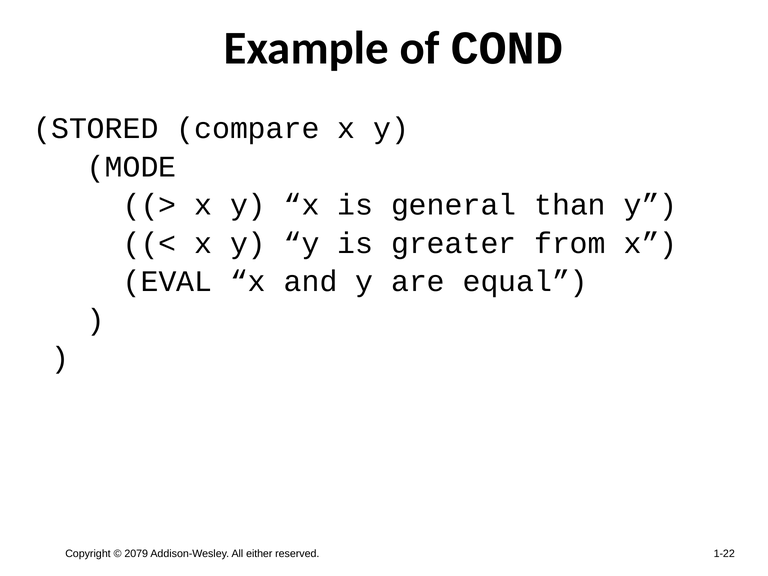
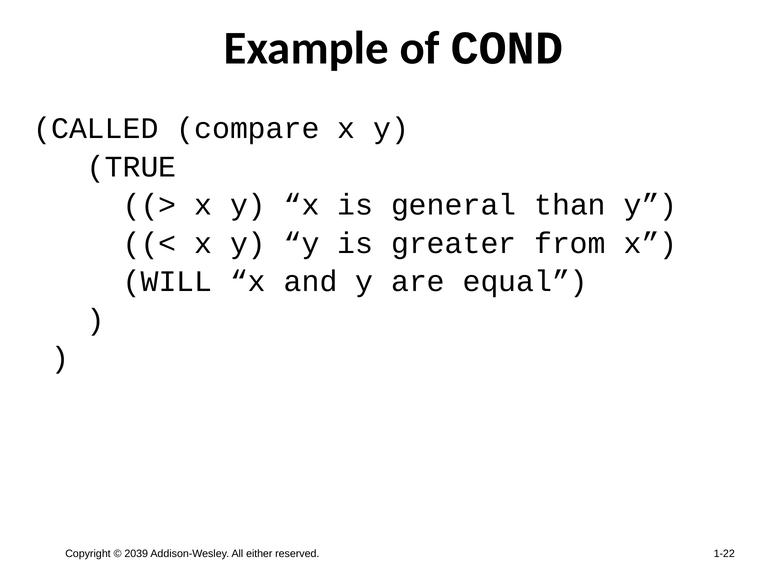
STORED: STORED -> CALLED
MODE: MODE -> TRUE
EVAL: EVAL -> WILL
2079: 2079 -> 2039
